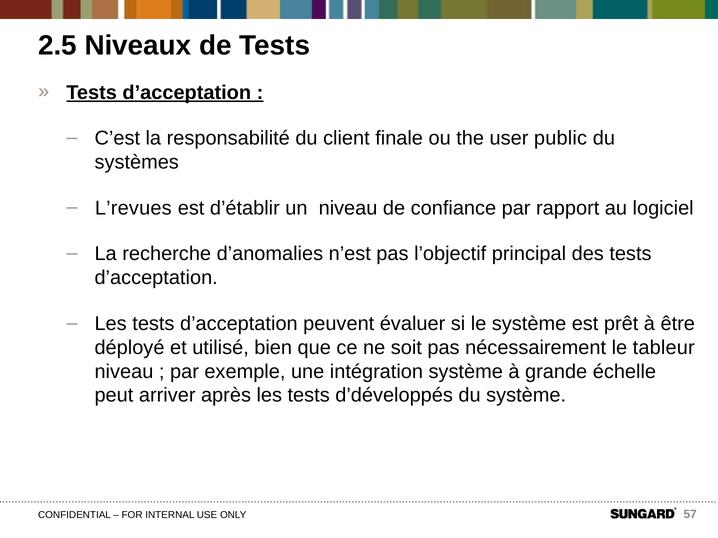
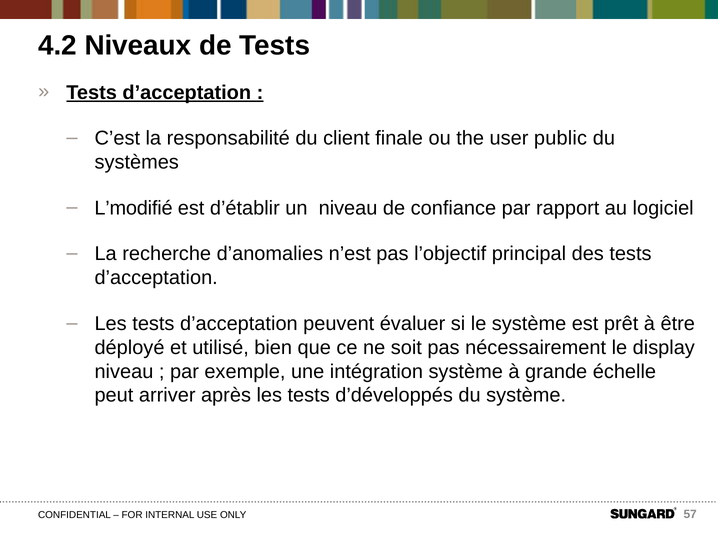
2.5: 2.5 -> 4.2
L’revues: L’revues -> L’modifié
tableur: tableur -> display
